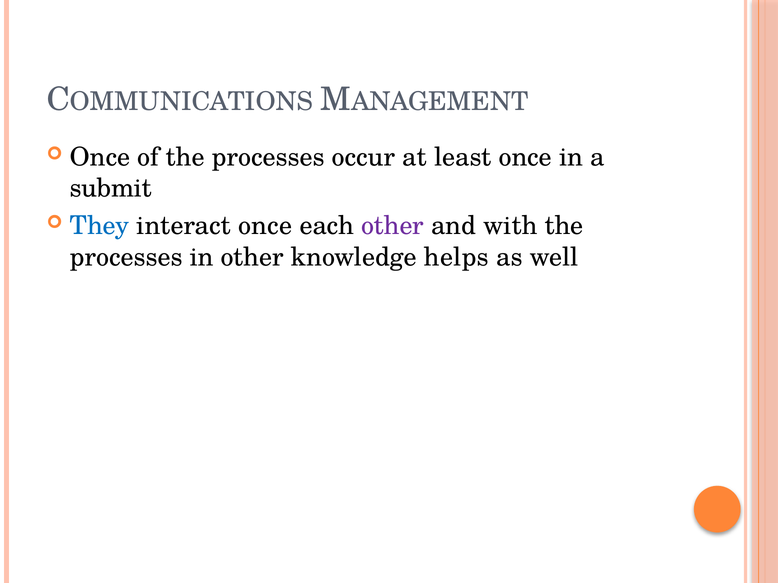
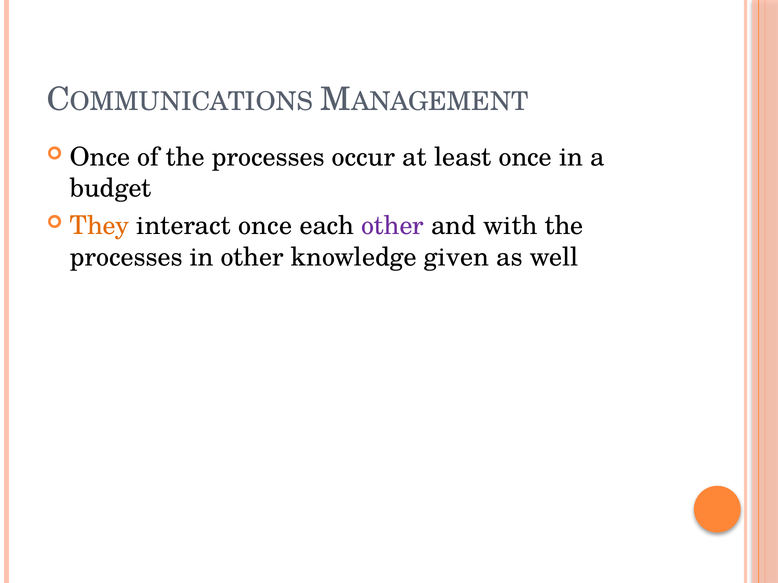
submit: submit -> budget
They colour: blue -> orange
helps: helps -> given
